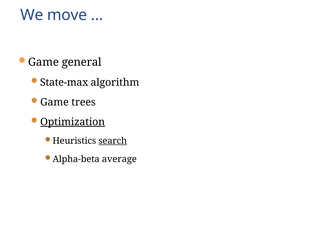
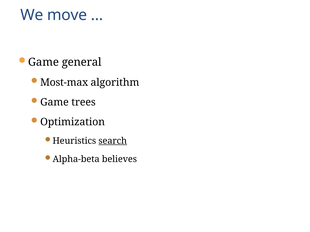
State-max: State-max -> Most-max
Optimization underline: present -> none
average: average -> believes
